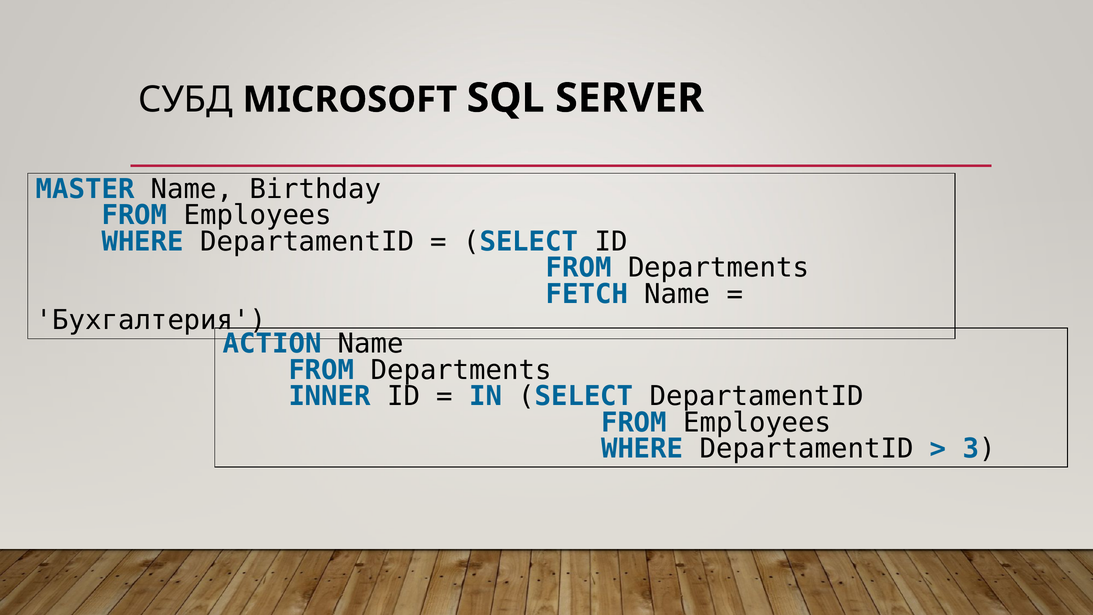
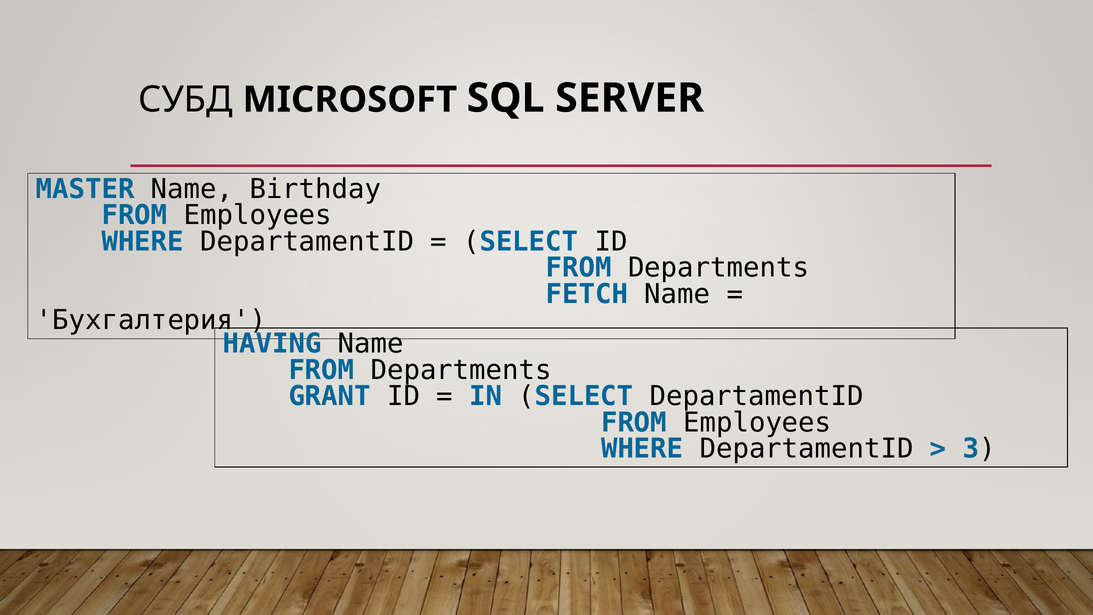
ACTION: ACTION -> HAVING
INNER: INNER -> GRANT
